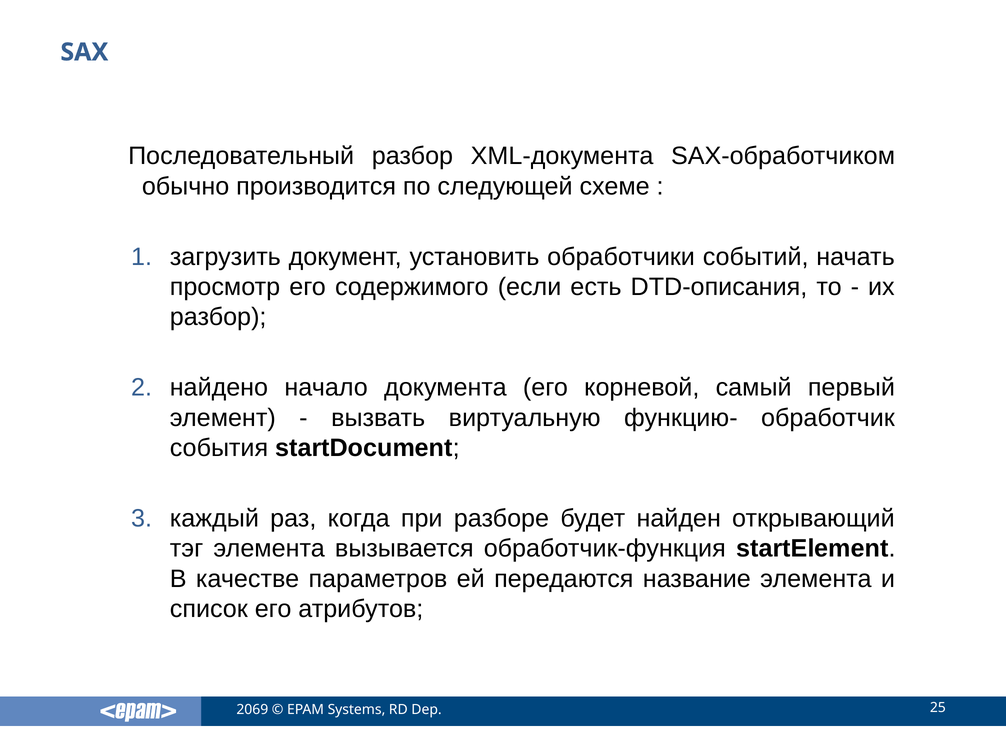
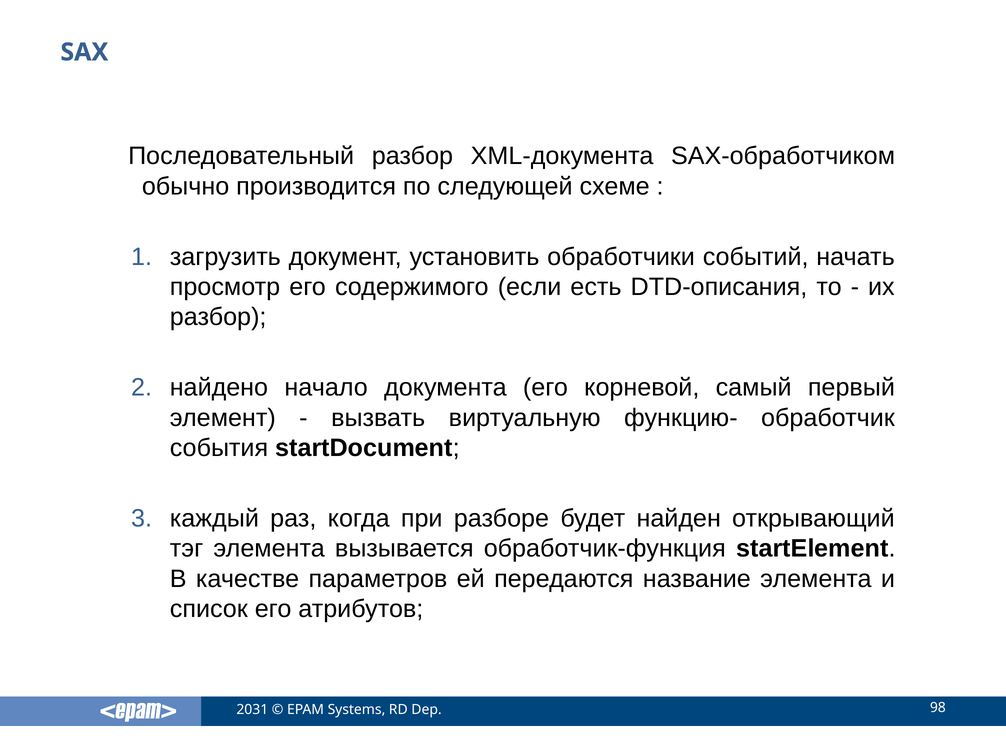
2069: 2069 -> 2031
25: 25 -> 98
